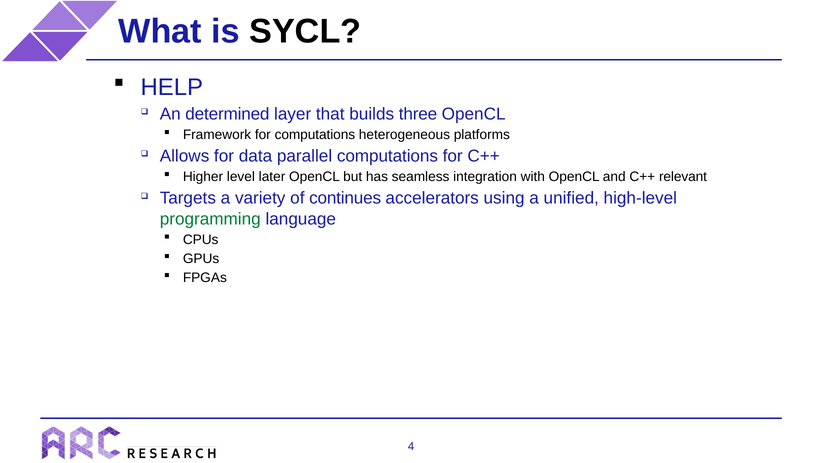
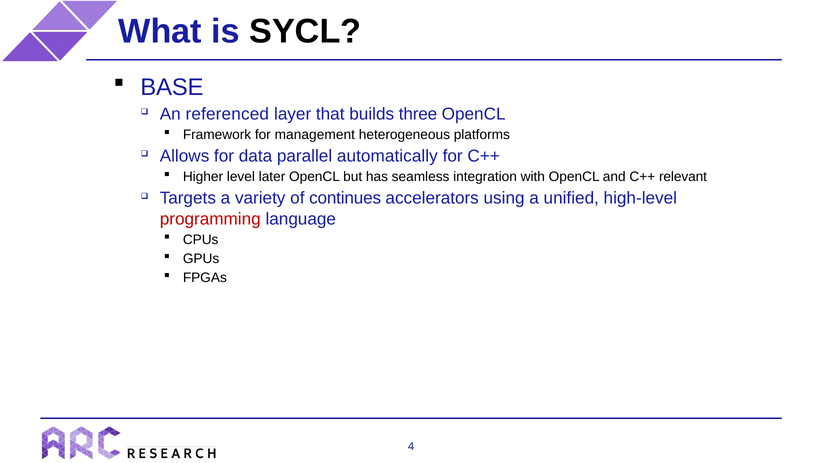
HELP: HELP -> BASE
determined: determined -> referenced
for computations: computations -> management
parallel computations: computations -> automatically
programming colour: green -> red
